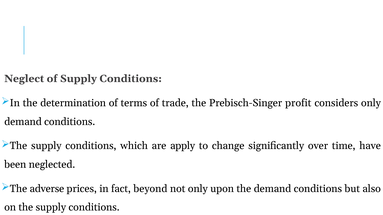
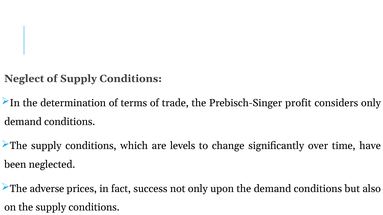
apply: apply -> levels
beyond: beyond -> success
